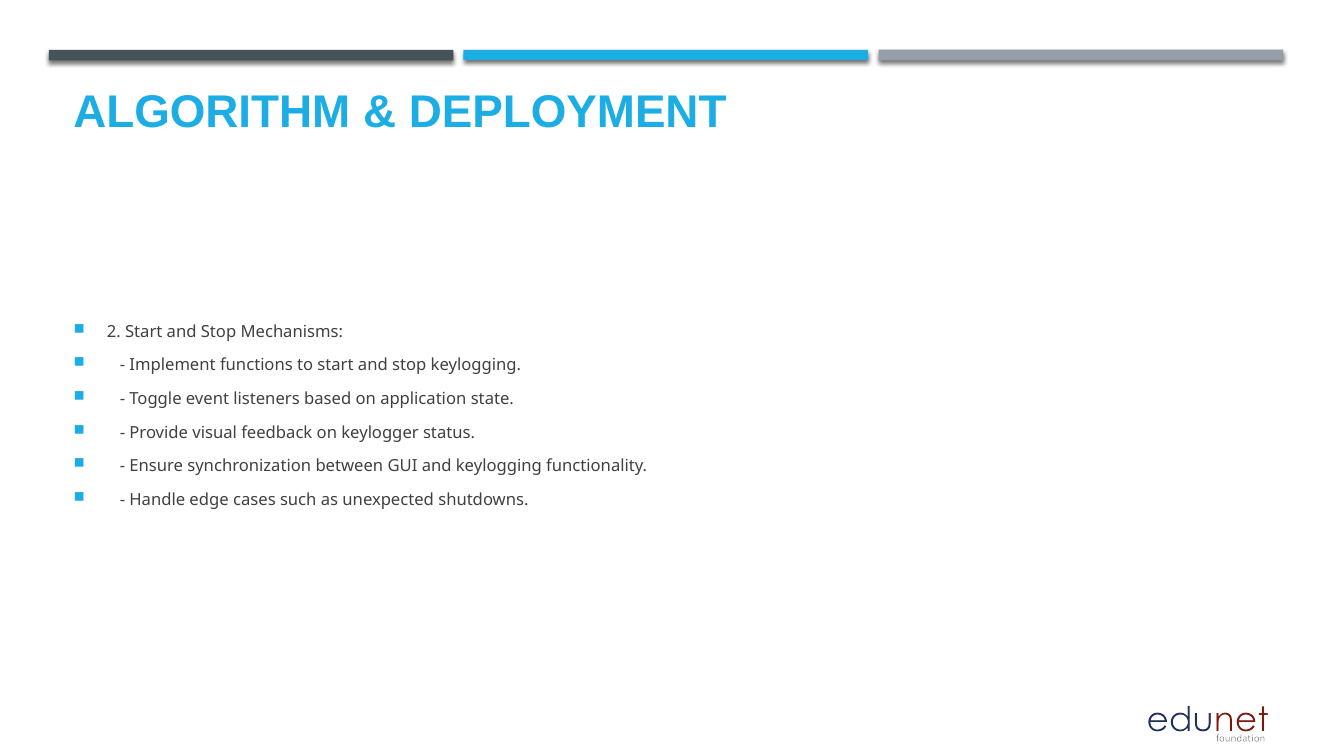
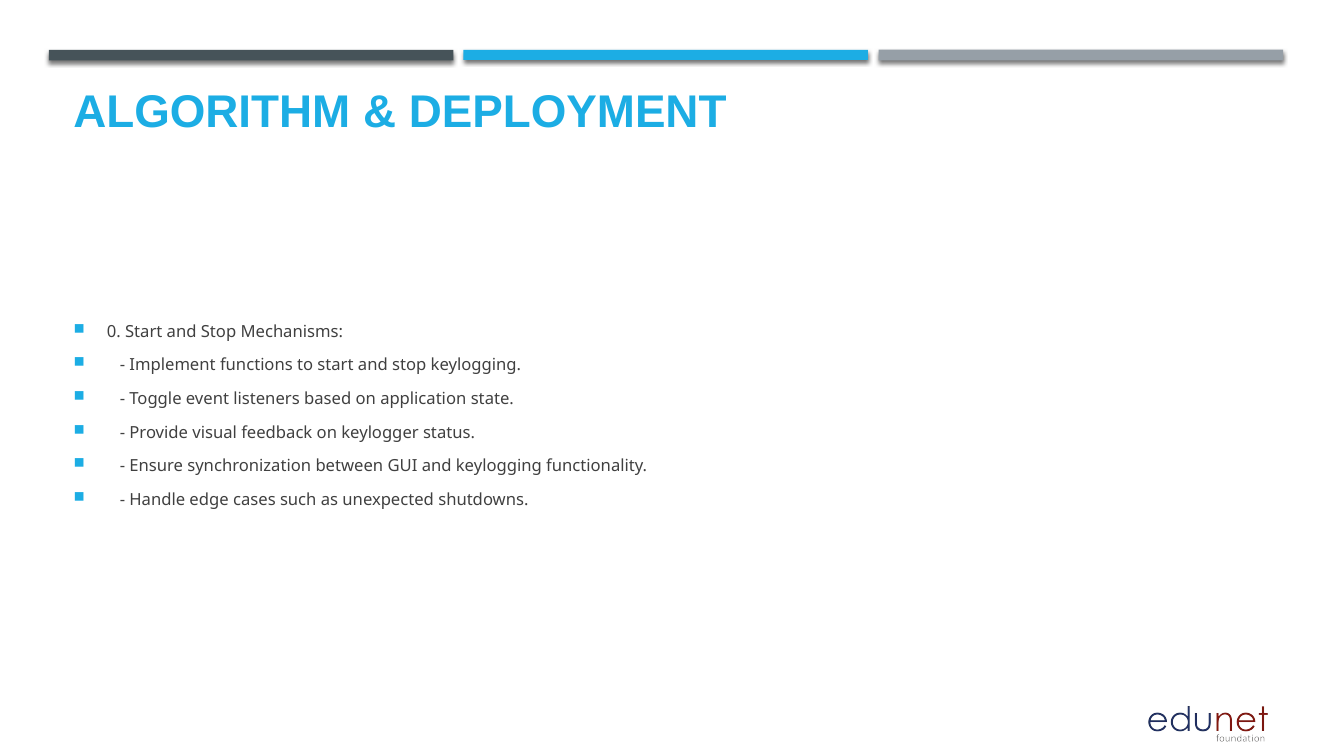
2: 2 -> 0
